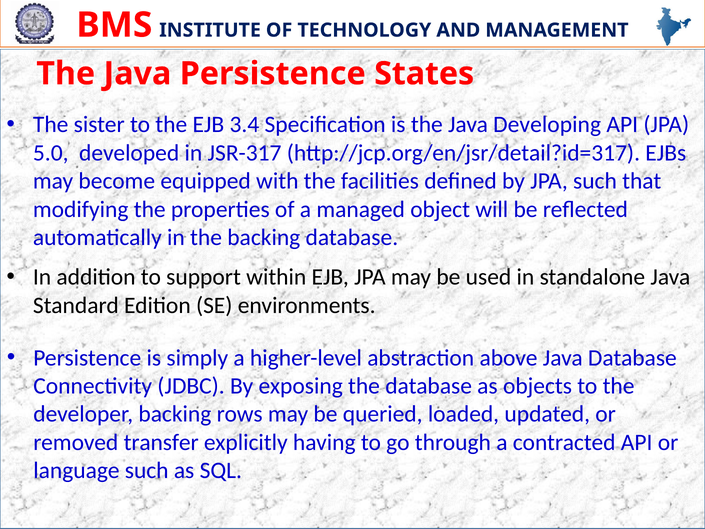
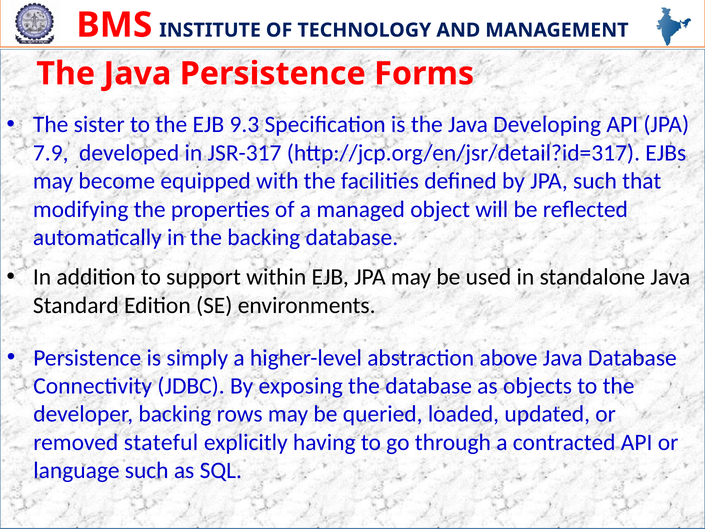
States: States -> Forms
3.4: 3.4 -> 9.3
5.0: 5.0 -> 7.9
transfer: transfer -> stateful
